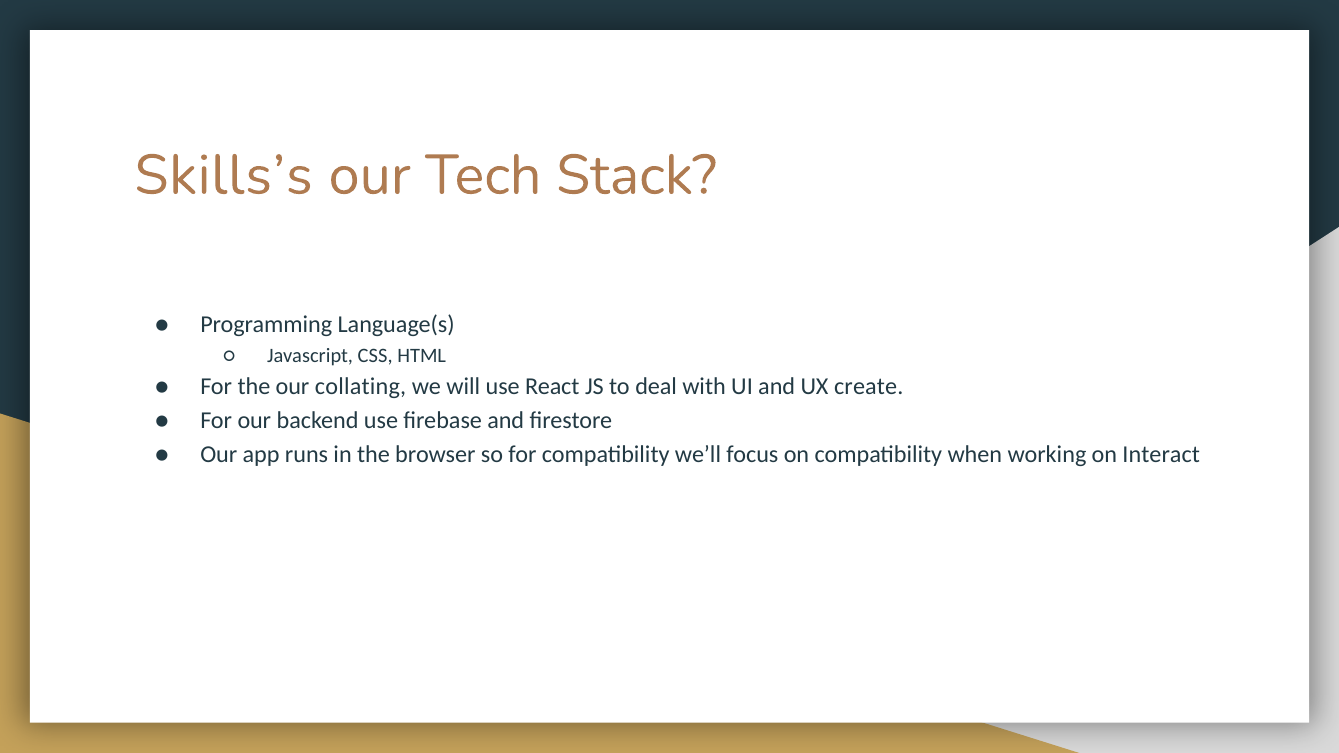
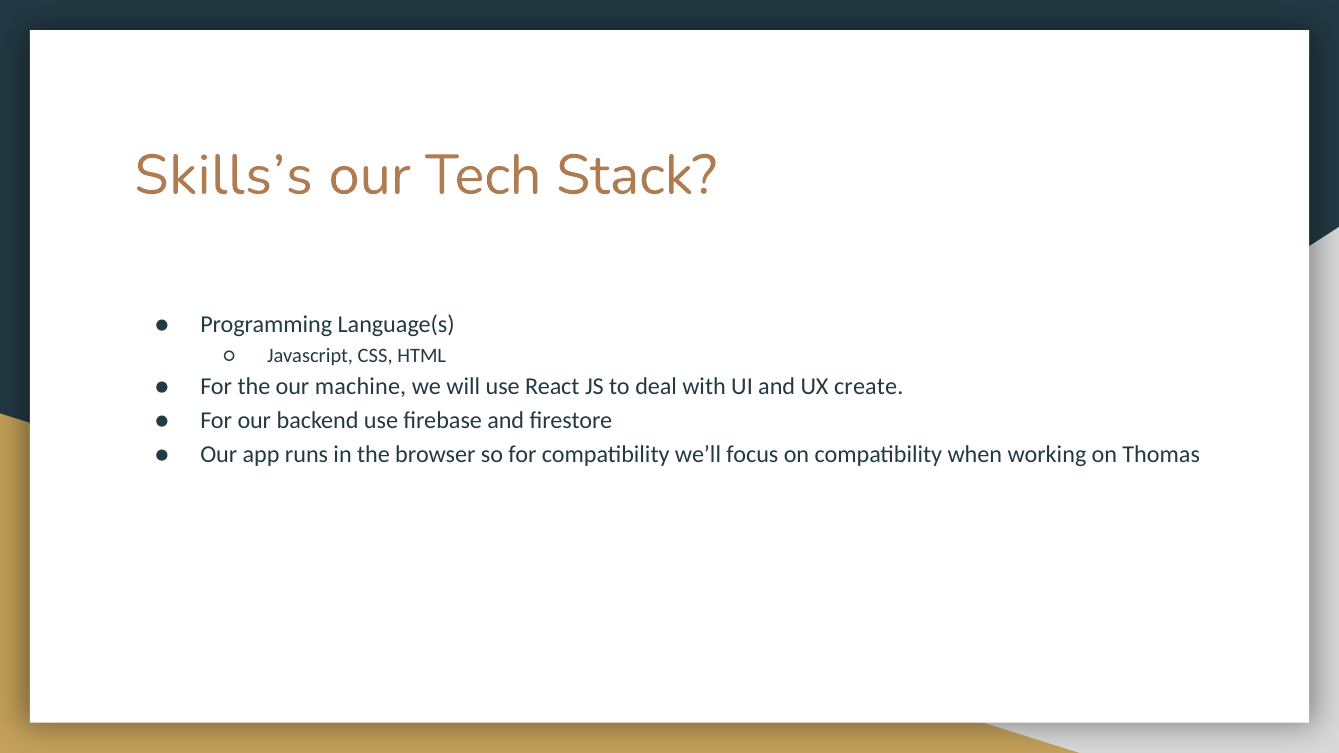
collating: collating -> machine
Interact: Interact -> Thomas
